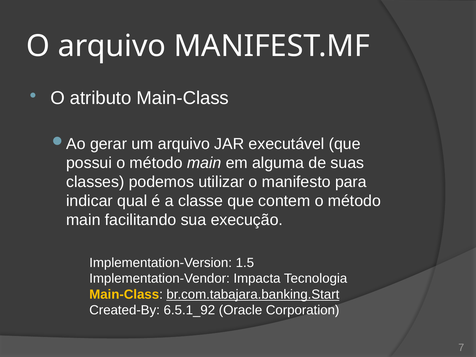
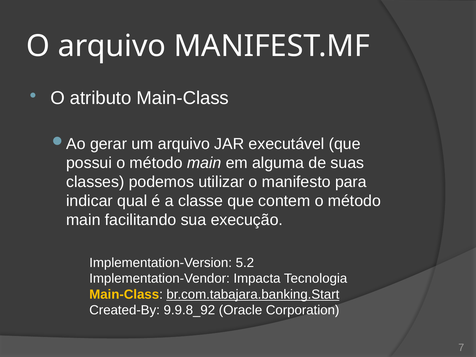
1.5: 1.5 -> 5.2
6.5.1_92: 6.5.1_92 -> 9.9.8_92
